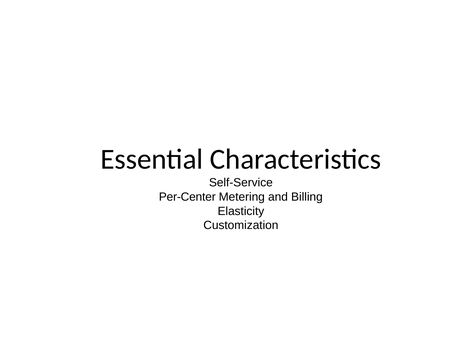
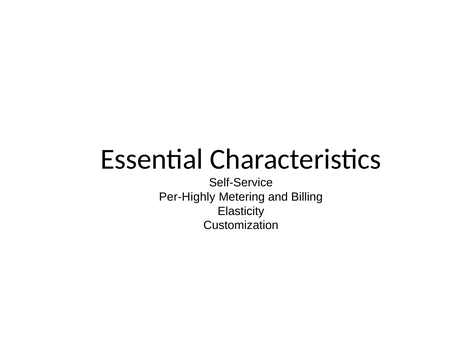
Per-Center: Per-Center -> Per-Highly
